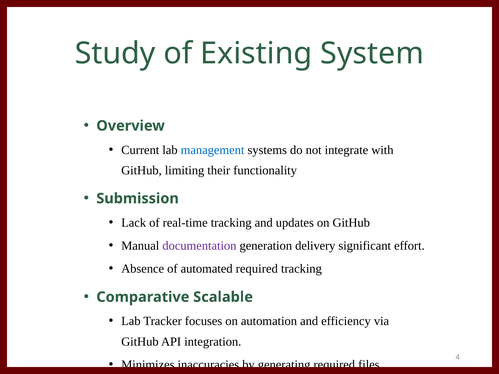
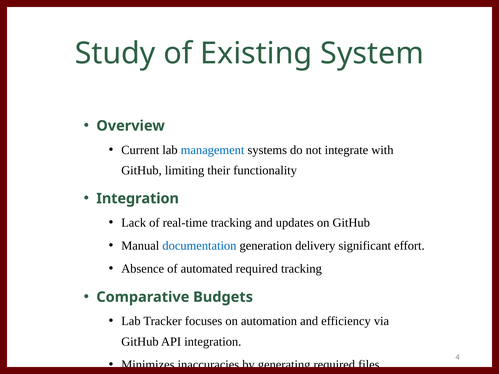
Submission at (138, 199): Submission -> Integration
documentation colour: purple -> blue
Scalable: Scalable -> Budgets
